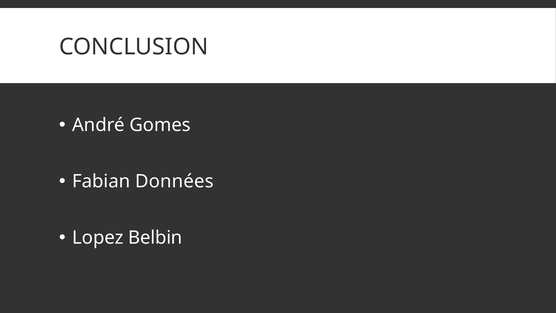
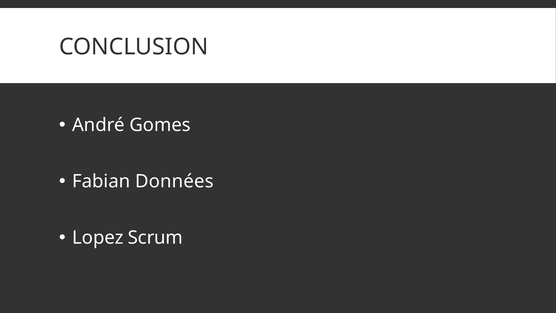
Belbin: Belbin -> Scrum
